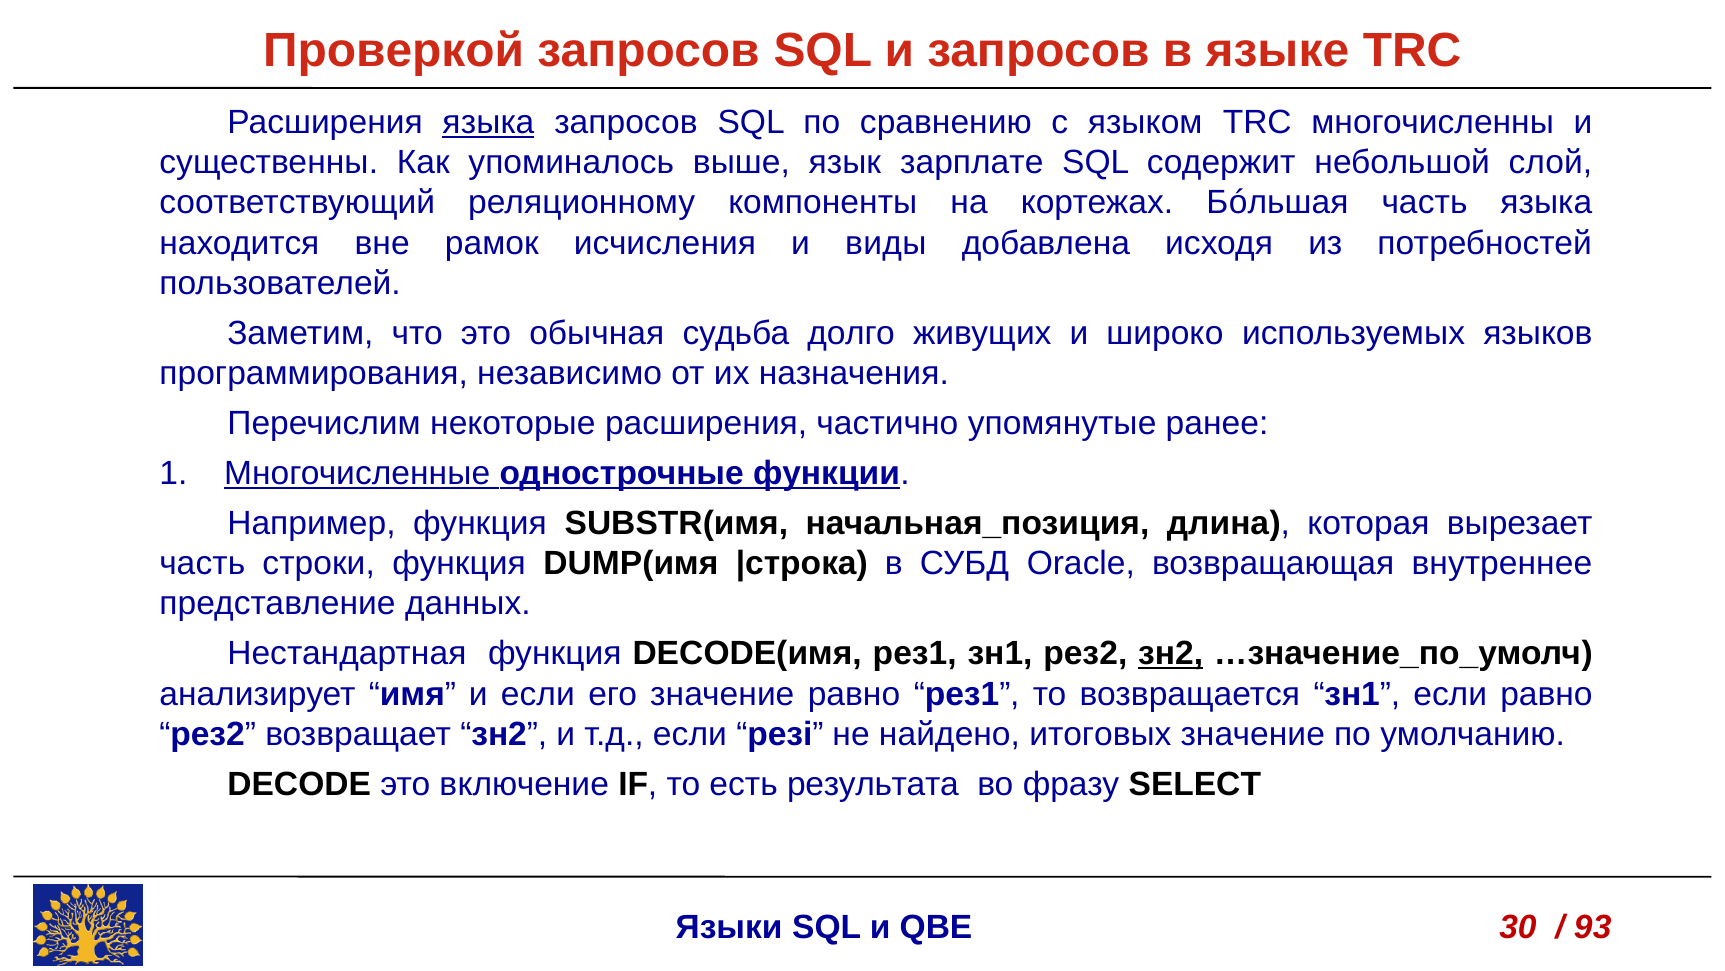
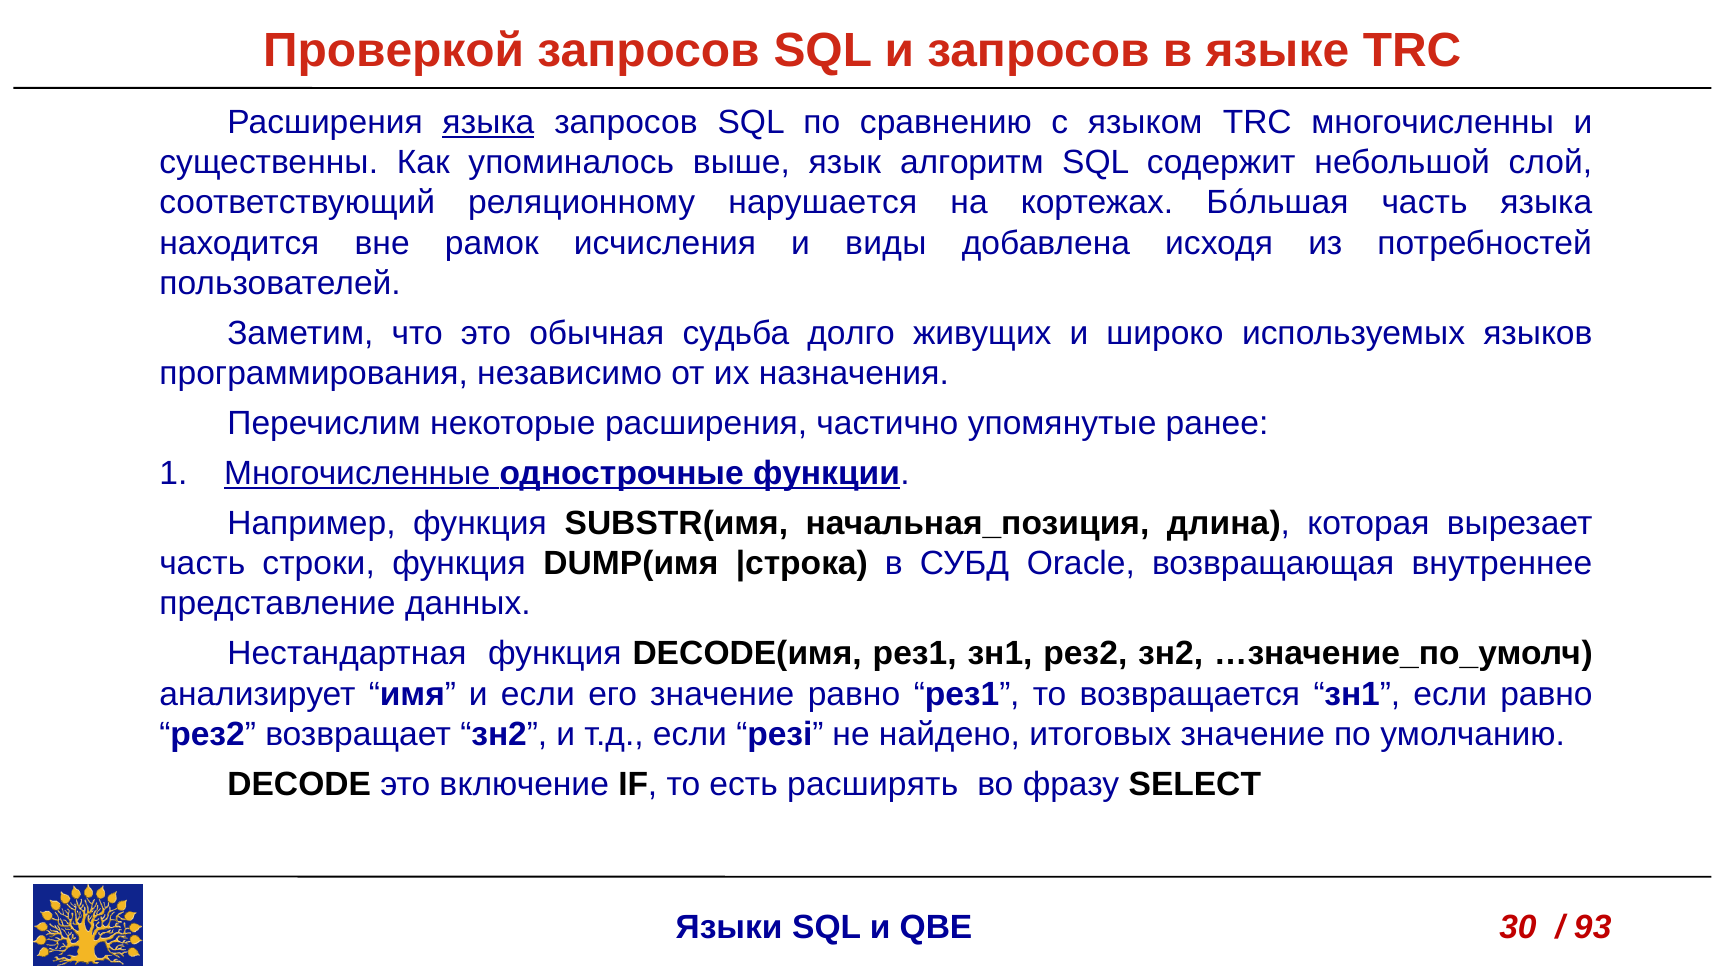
зарплате: зарплате -> алгоритм
компоненты: компоненты -> нарушается
зн2 at (1171, 653) underline: present -> none
результата: результата -> расширять
